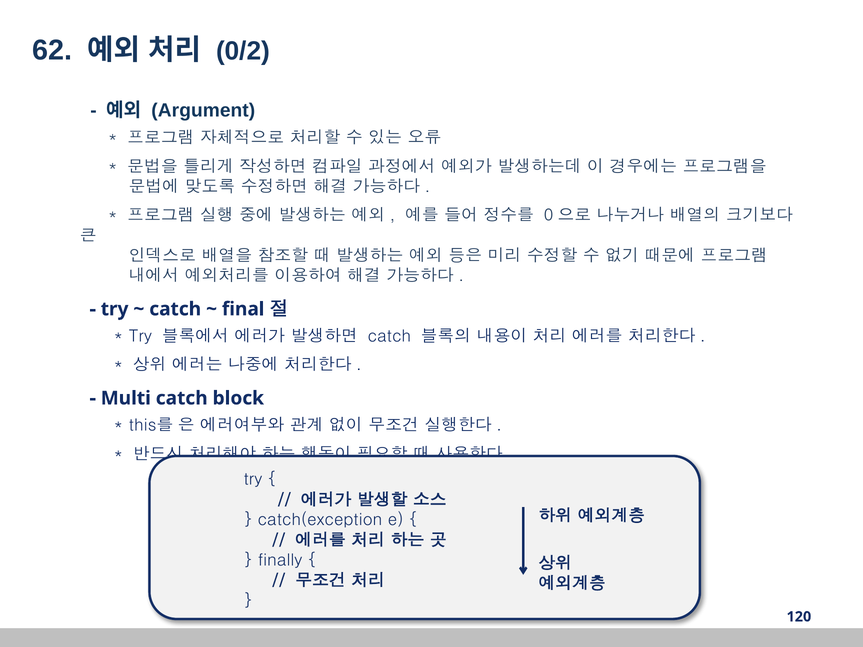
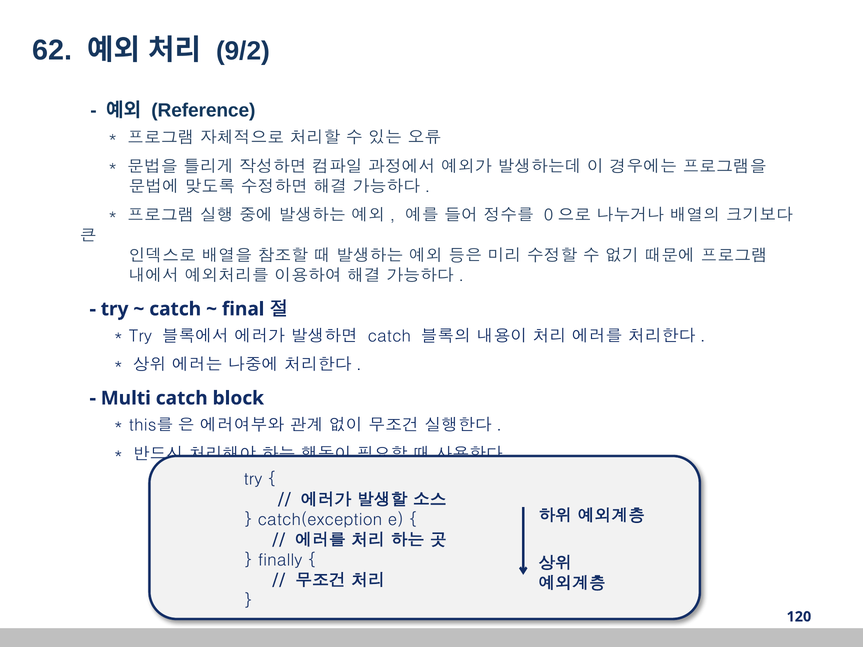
0/2: 0/2 -> 9/2
Argument: Argument -> Reference
